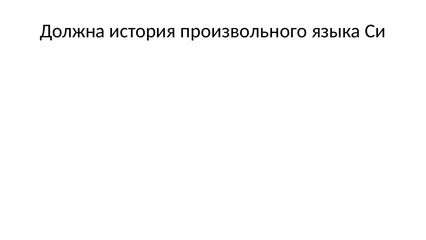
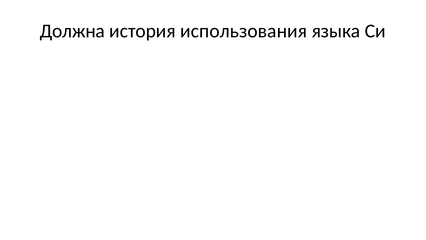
история произвольного: произвольного -> использования
